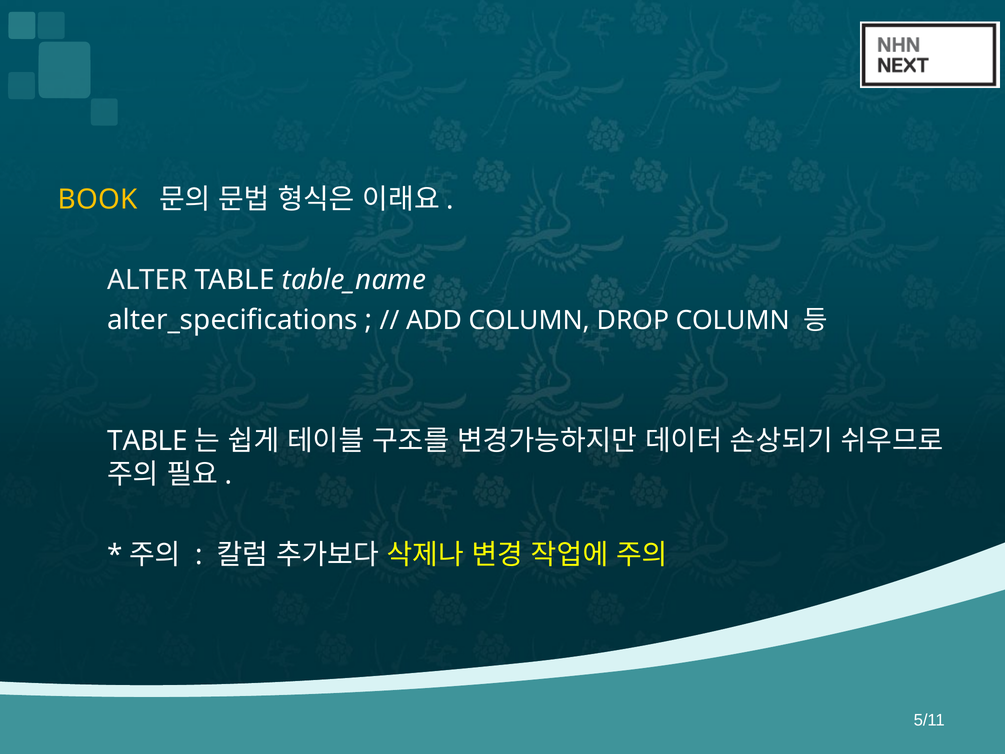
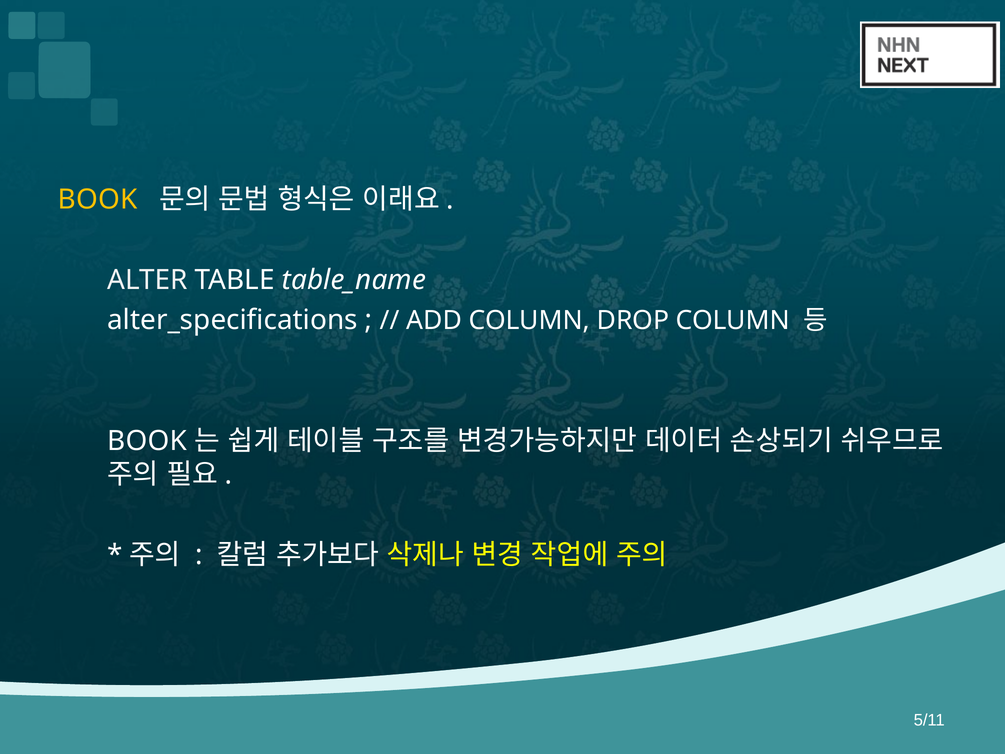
TABLE at (148, 441): TABLE -> BOOK
